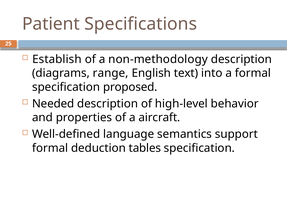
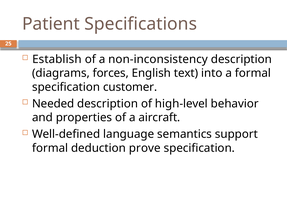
non-methodology: non-methodology -> non-inconsistency
range: range -> forces
proposed: proposed -> customer
tables: tables -> prove
